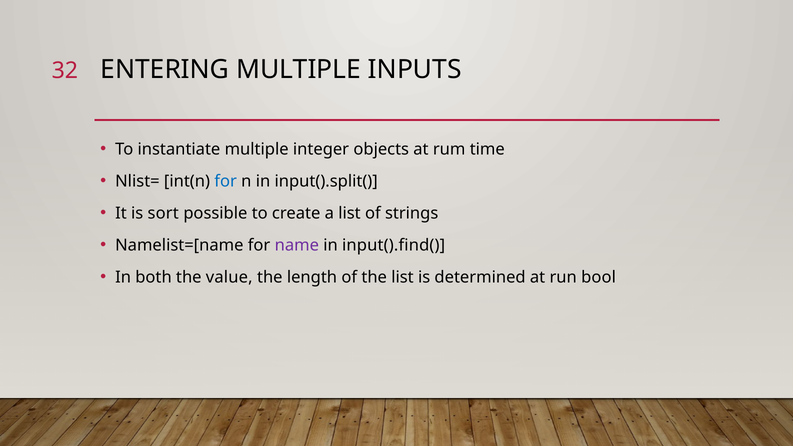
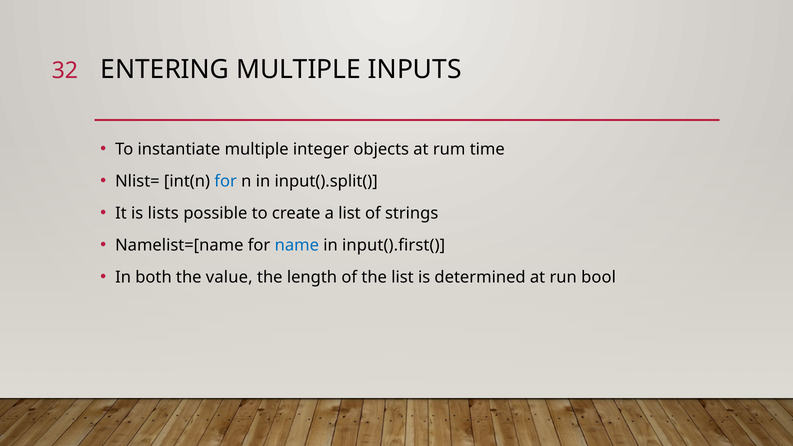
sort: sort -> lists
name colour: purple -> blue
input().find(: input().find( -> input().first(
